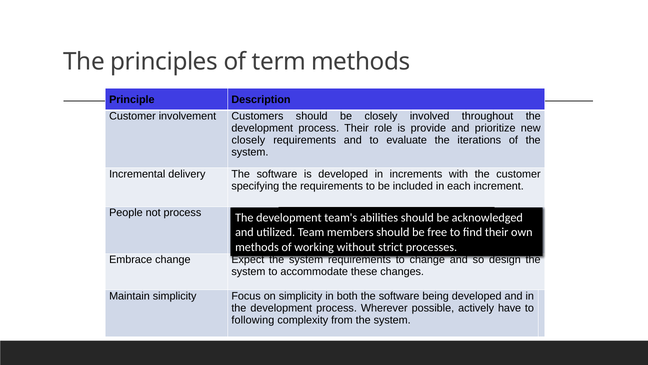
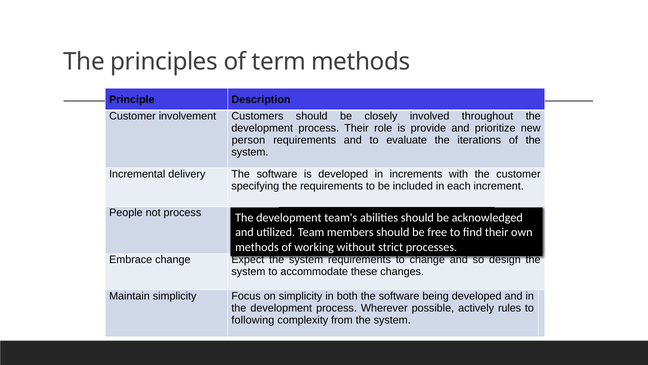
closely at (248, 140): closely -> person
have: have -> rules
